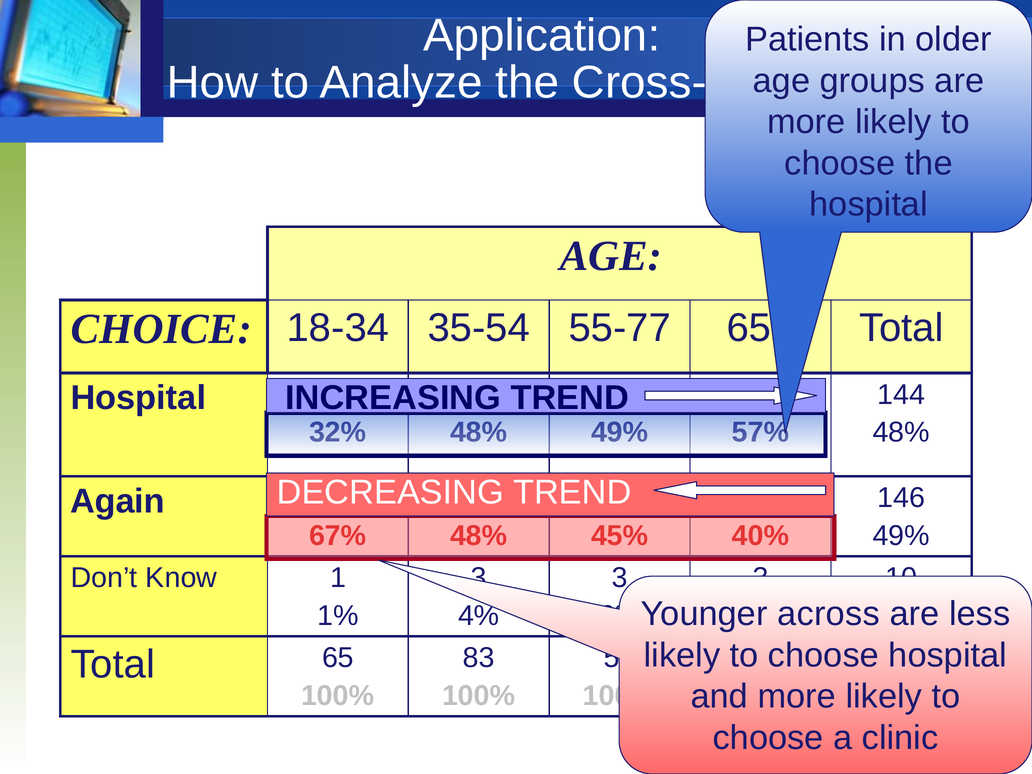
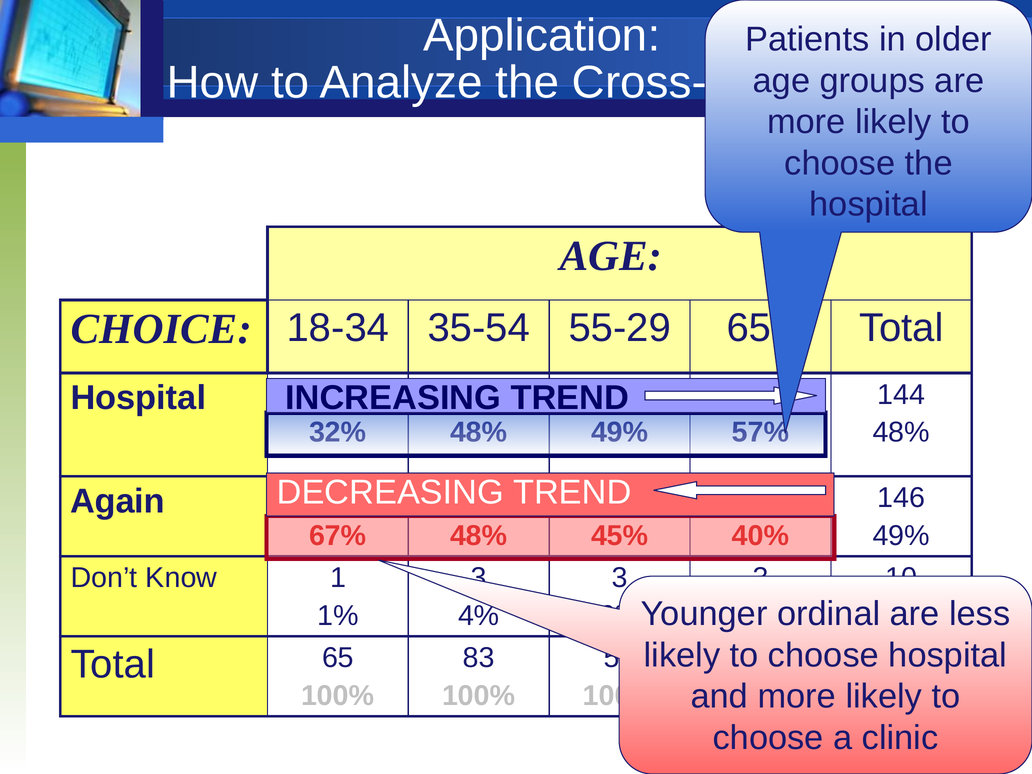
55-77: 55-77 -> 55-29
across: across -> ordinal
